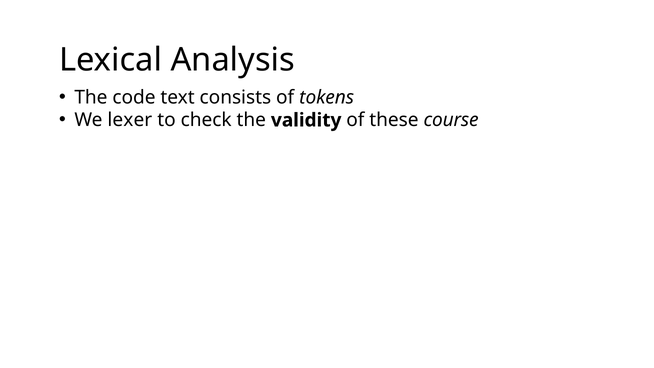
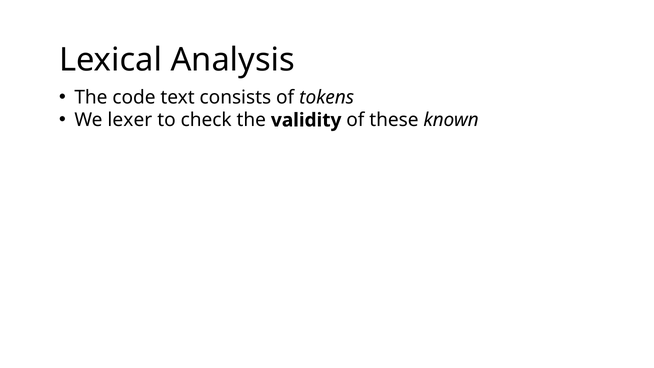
course: course -> known
